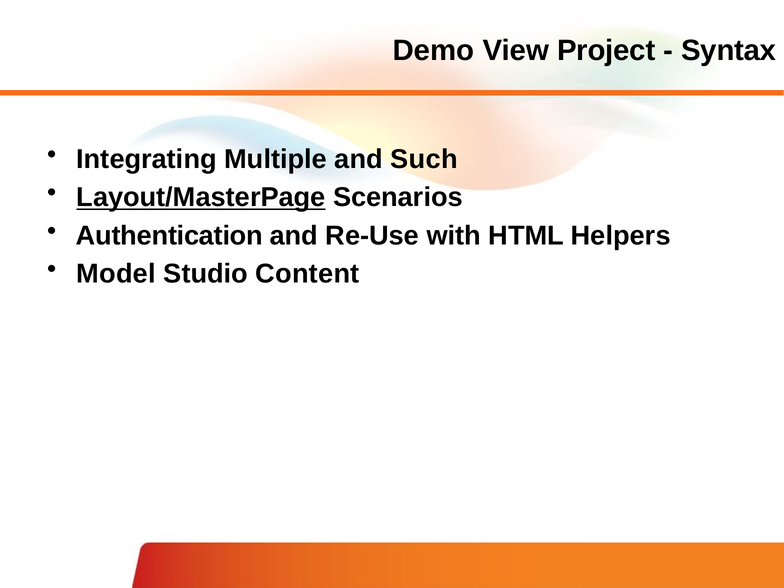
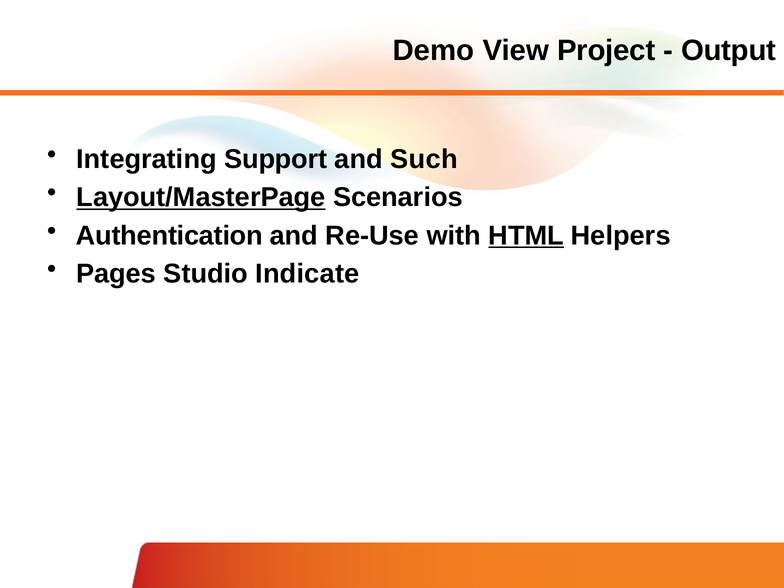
Syntax: Syntax -> Output
Multiple: Multiple -> Support
HTML underline: none -> present
Model: Model -> Pages
Content: Content -> Indicate
